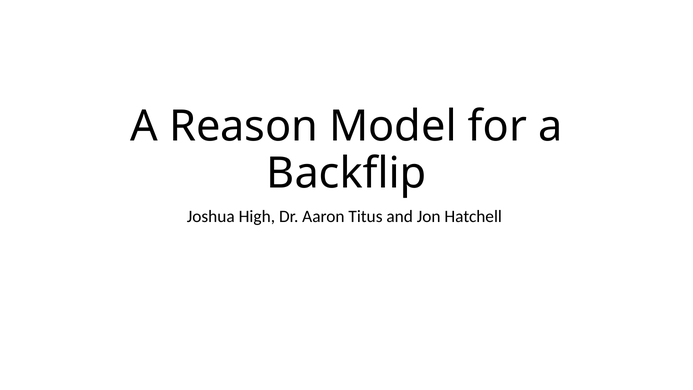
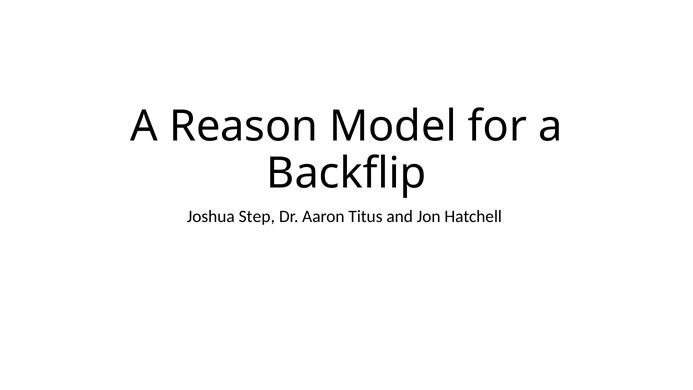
High: High -> Step
